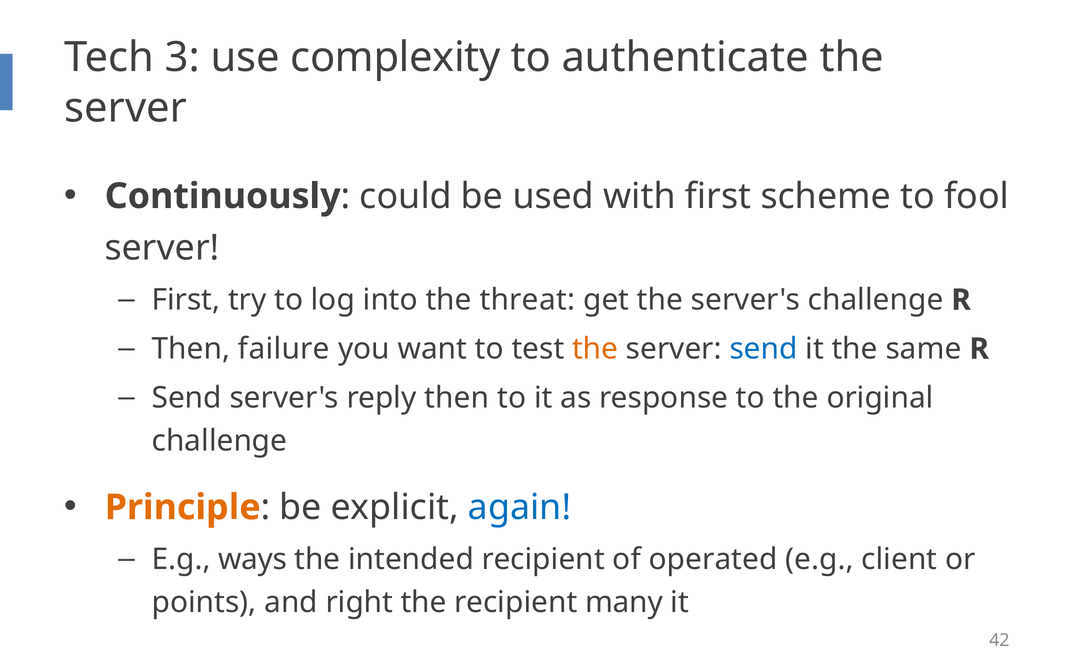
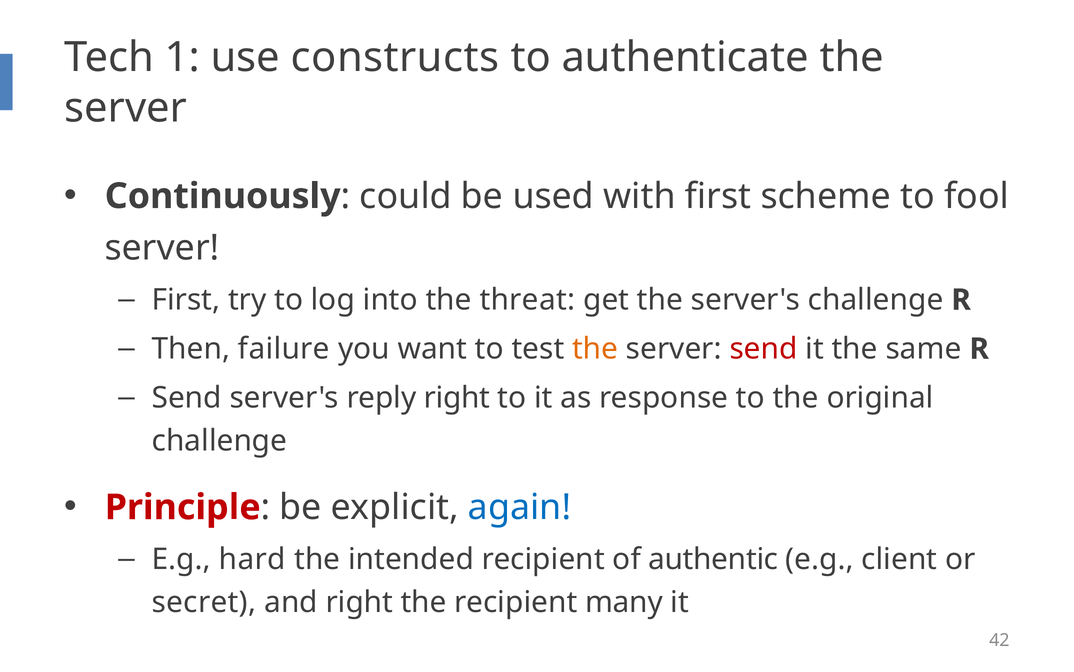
3: 3 -> 1
complexity: complexity -> constructs
send at (764, 349) colour: blue -> red
reply then: then -> right
Principle colour: orange -> red
ways: ways -> hard
operated: operated -> authentic
points: points -> secret
